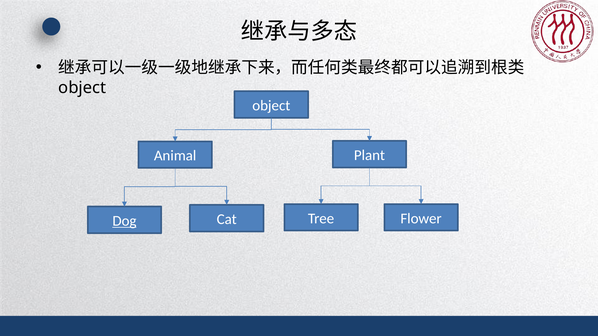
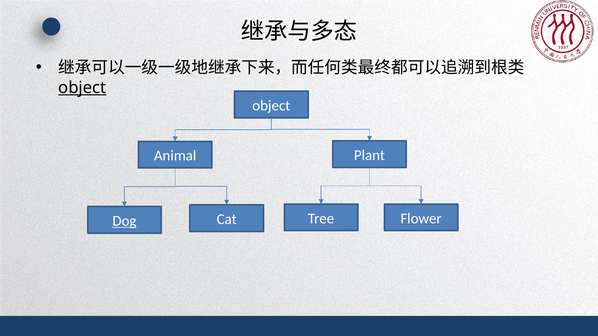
object at (82, 88) underline: none -> present
